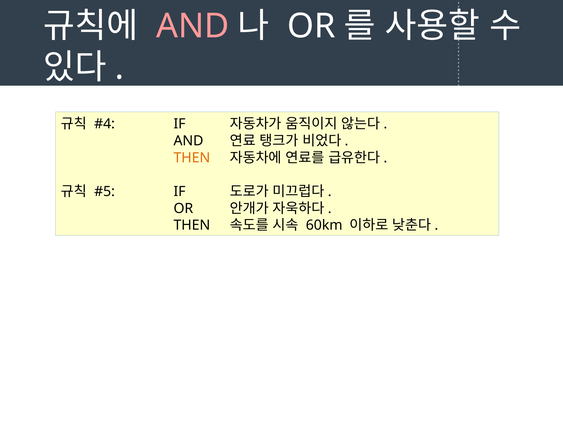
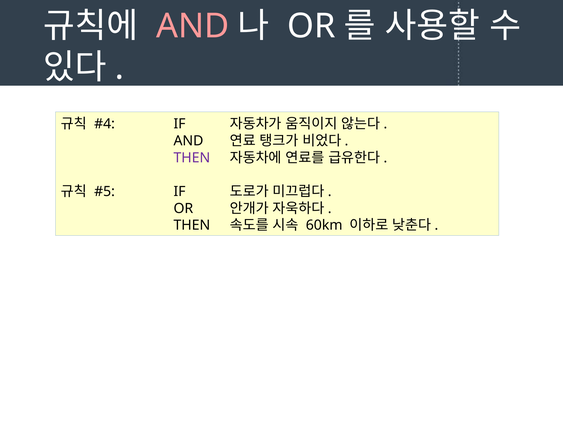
THEN at (192, 158) colour: orange -> purple
